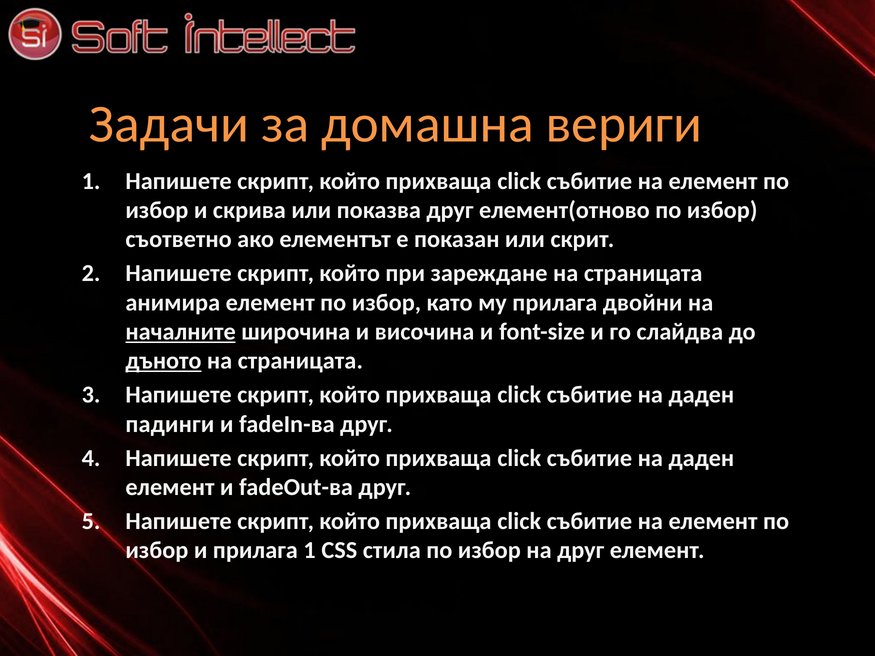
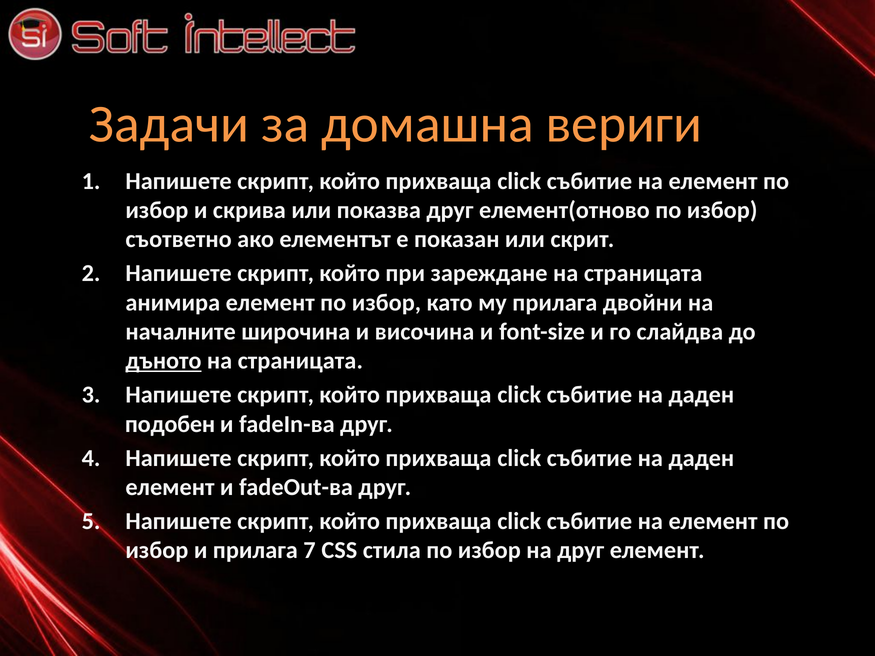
началните underline: present -> none
падинги: падинги -> подобен
прилага 1: 1 -> 7
